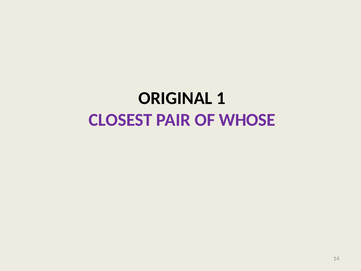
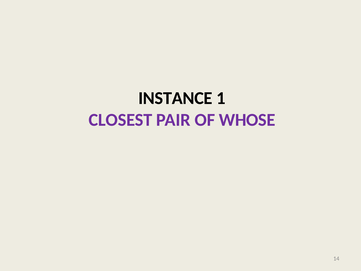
ORIGINAL: ORIGINAL -> INSTANCE
